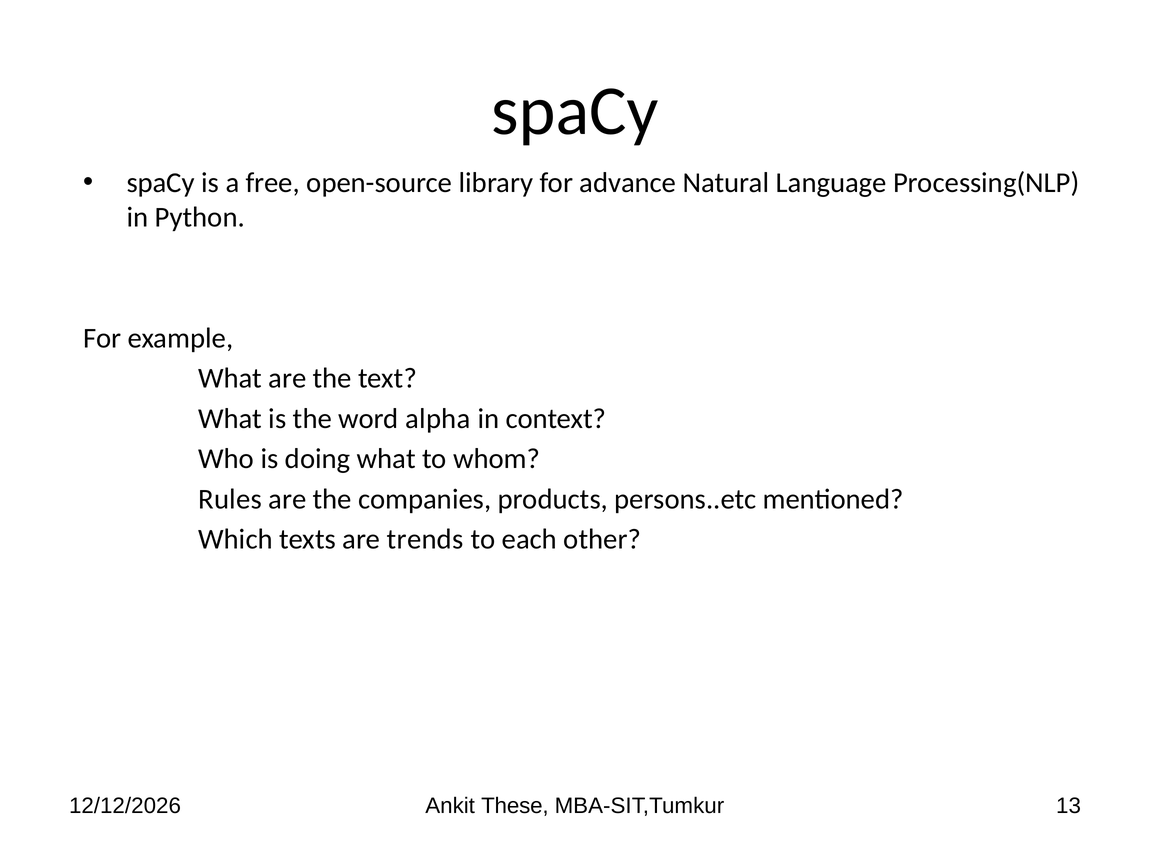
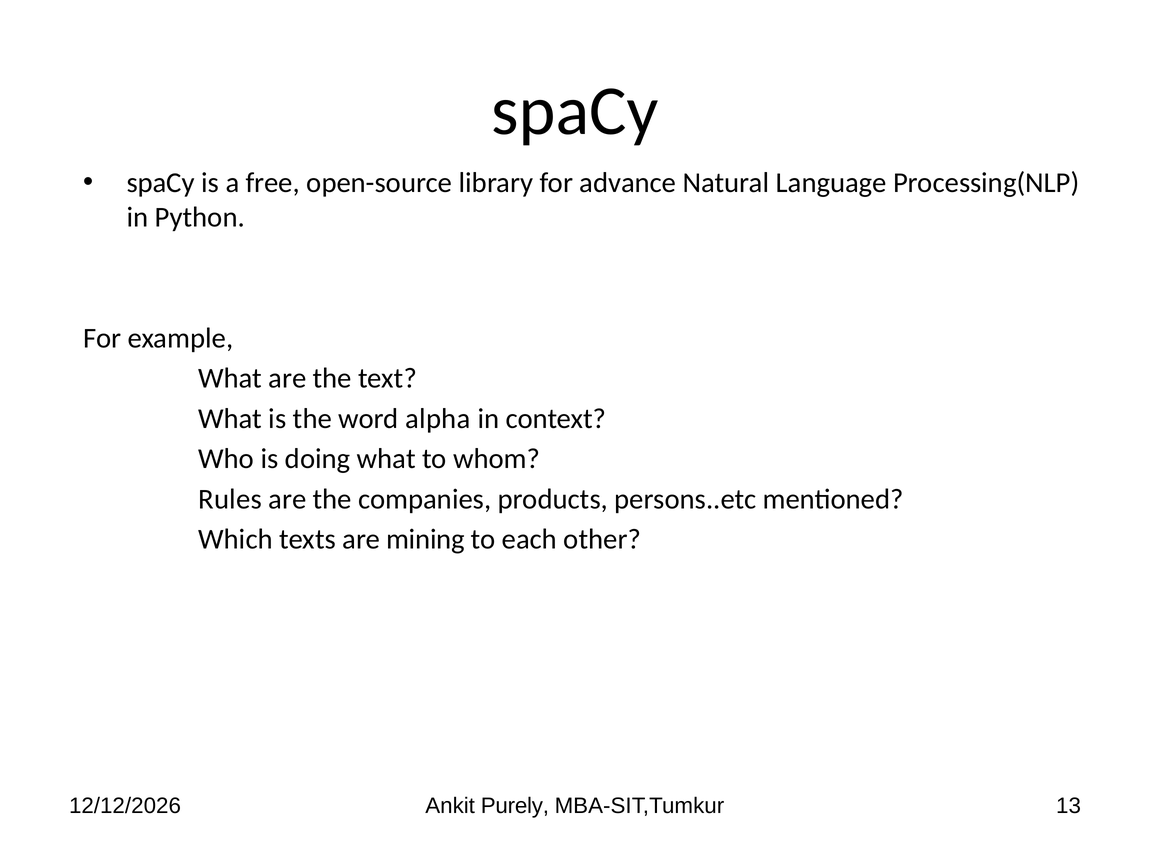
trends: trends -> mining
These: These -> Purely
